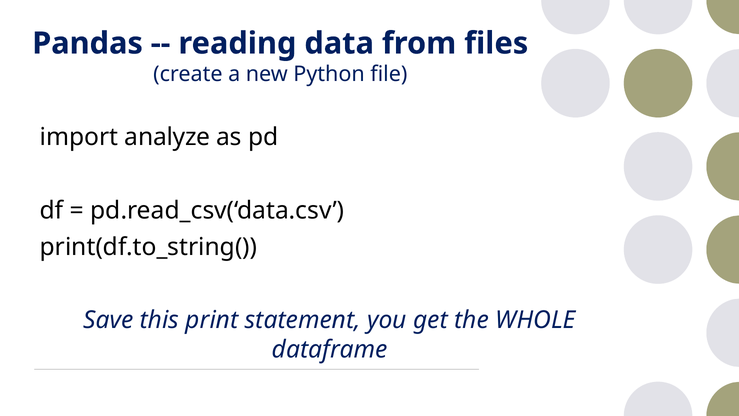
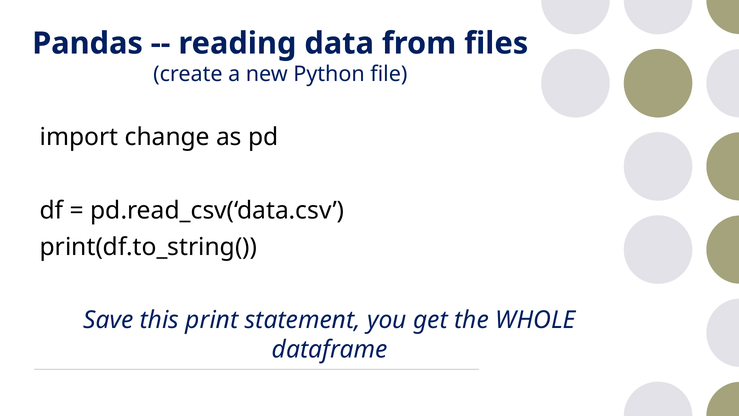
analyze: analyze -> change
